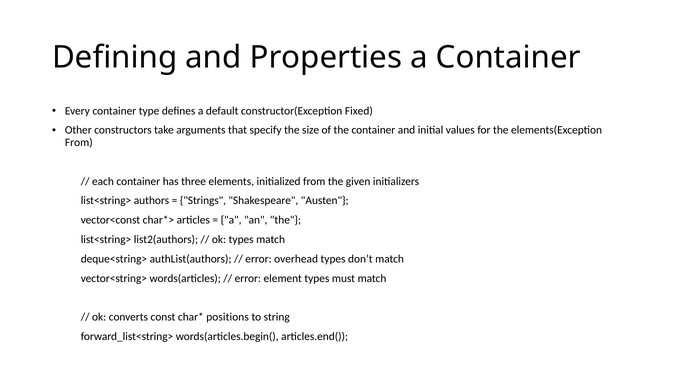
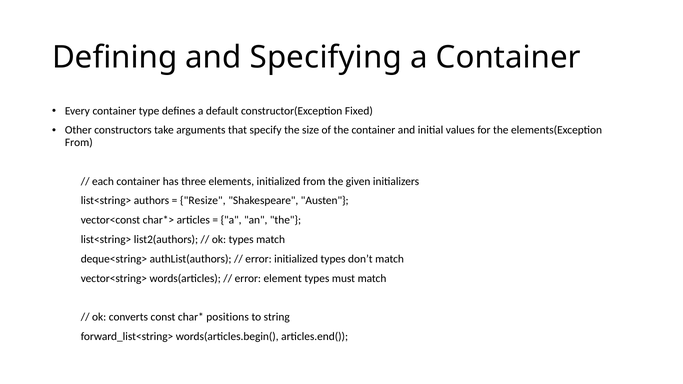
Properties: Properties -> Specifying
Strings: Strings -> Resize
error overhead: overhead -> initialized
